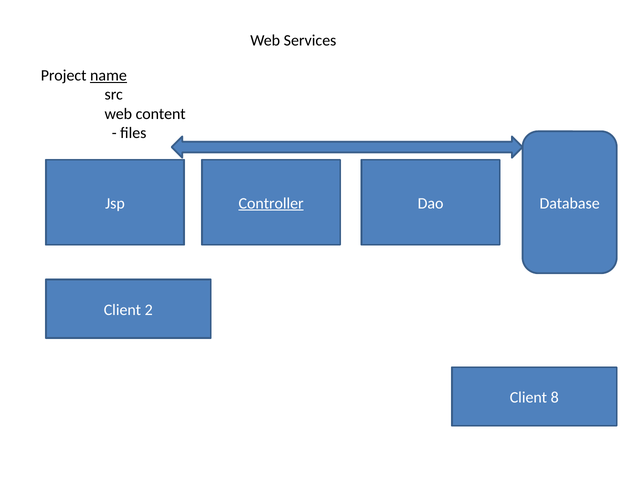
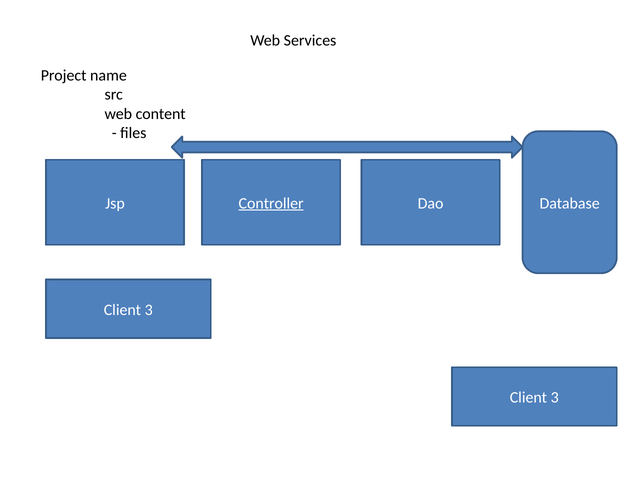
name underline: present -> none
2 at (149, 309): 2 -> 3
8 at (555, 397): 8 -> 3
